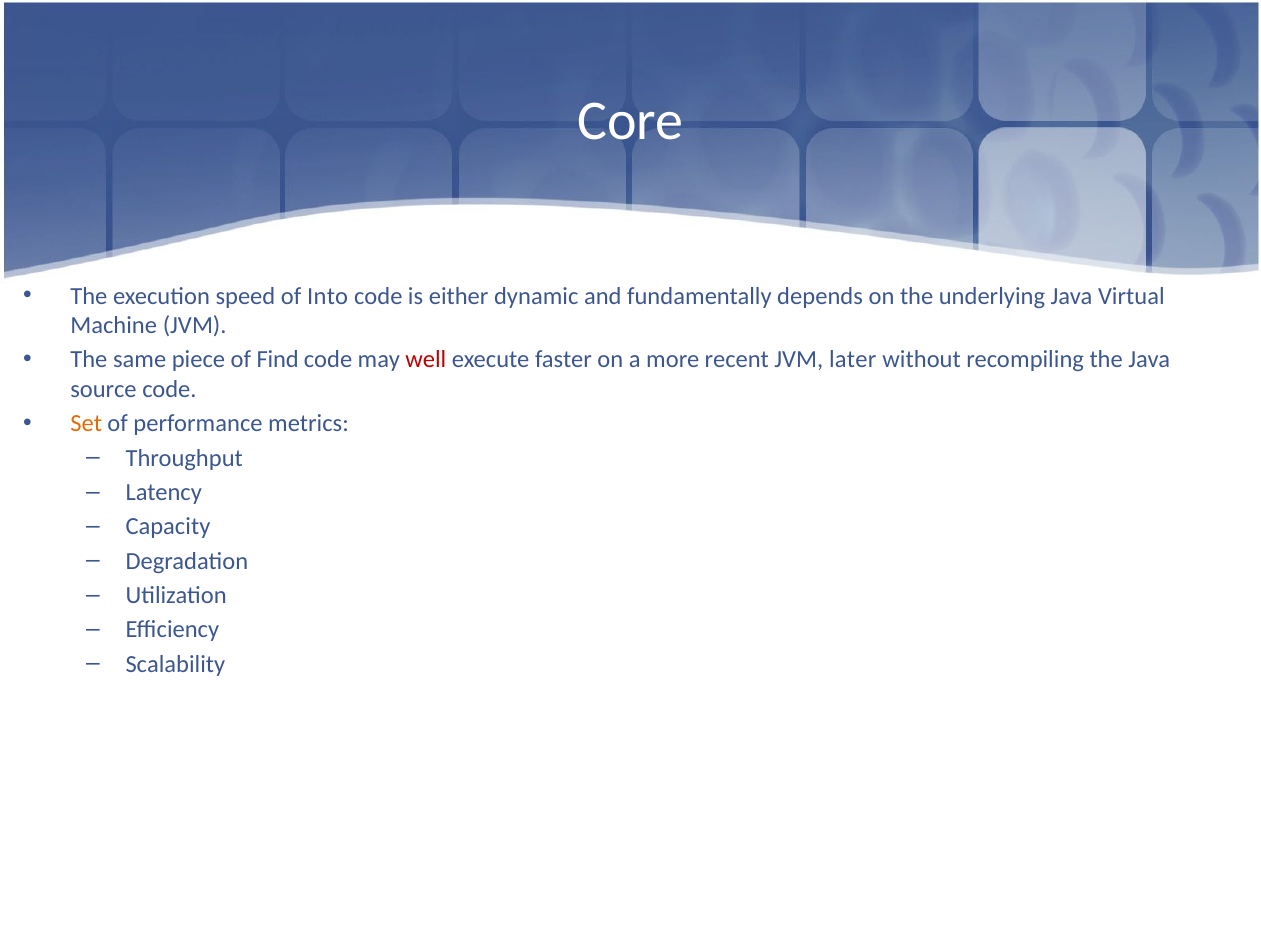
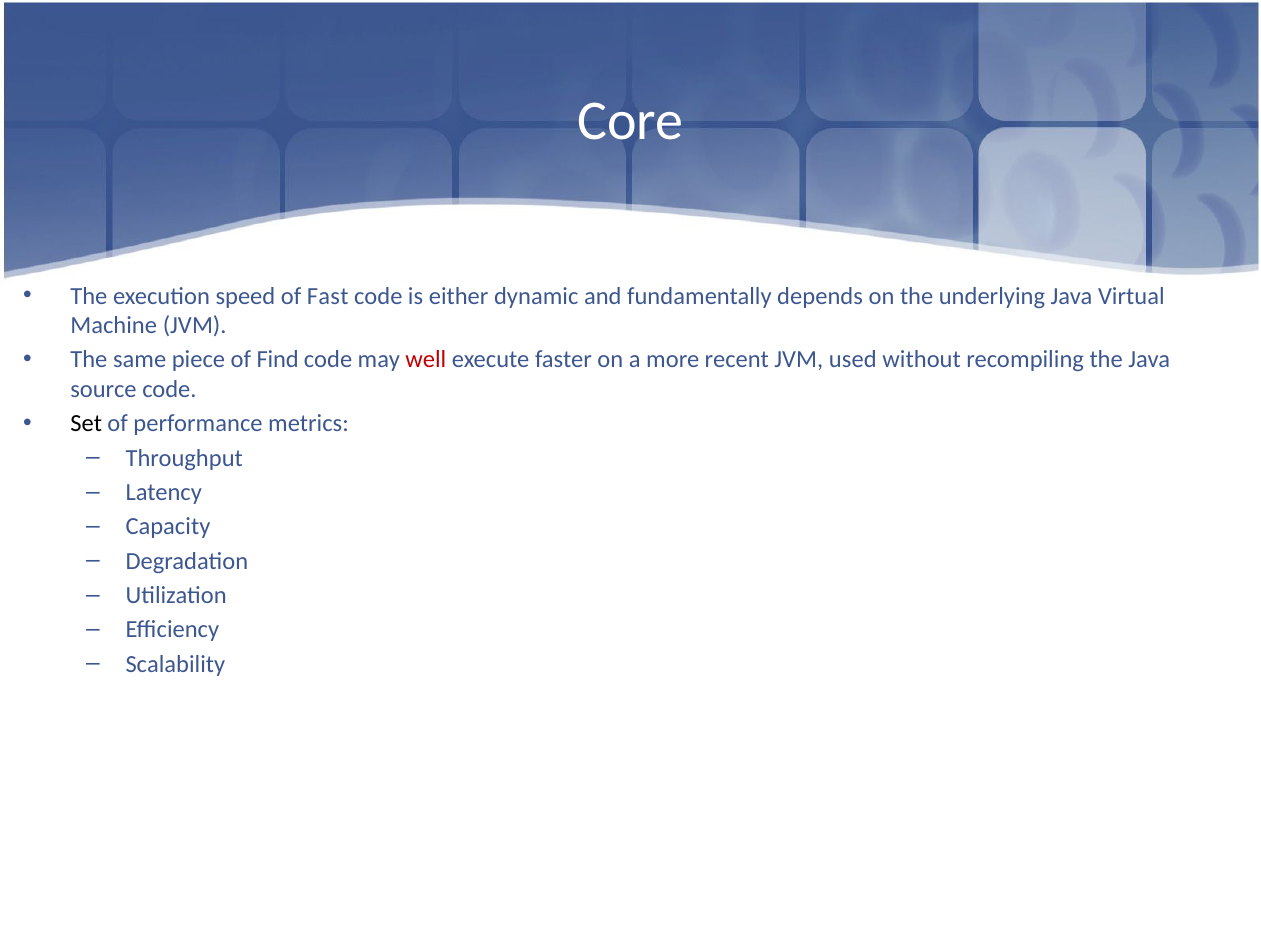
Into: Into -> Fast
later: later -> used
Set colour: orange -> black
